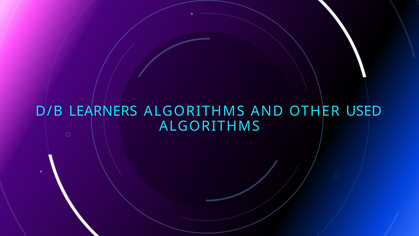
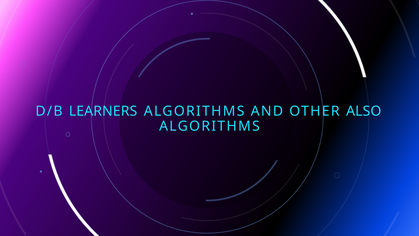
USED: USED -> ALSO
